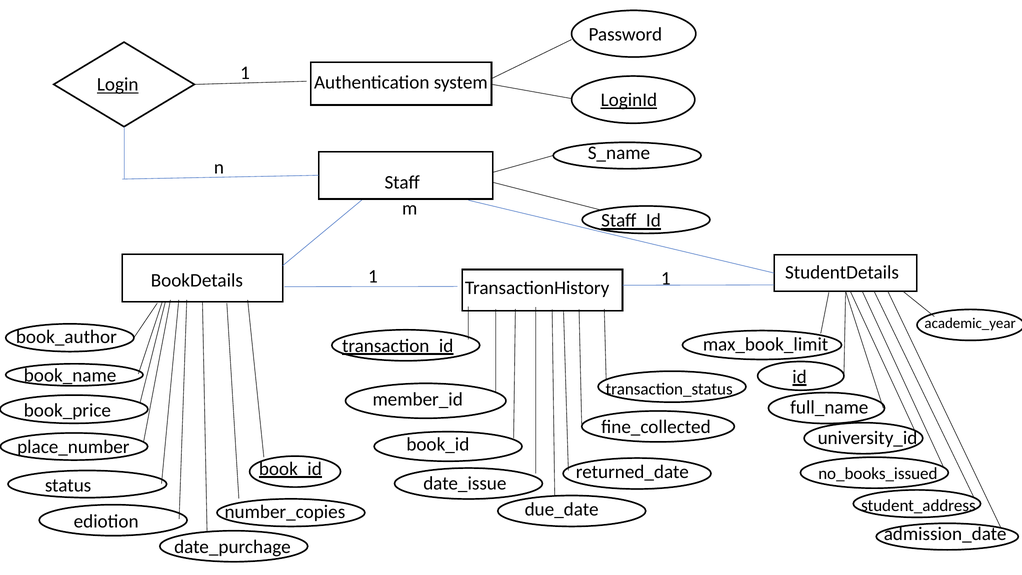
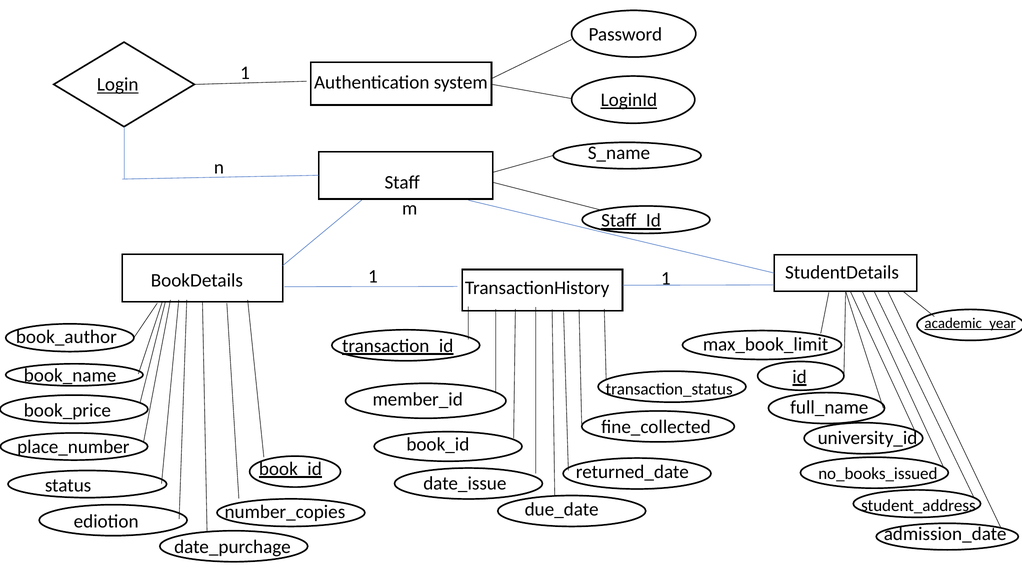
academic_year underline: none -> present
